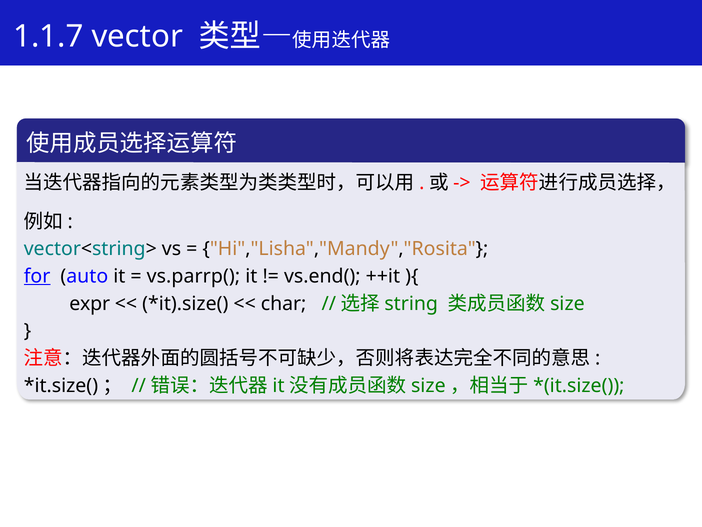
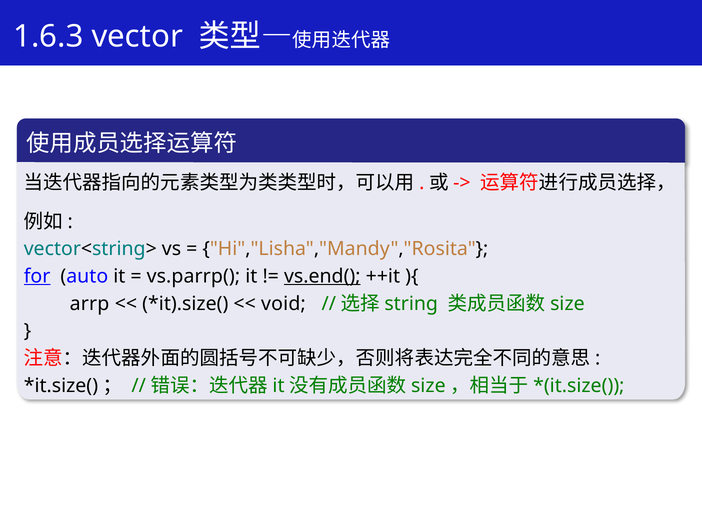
1.1.7: 1.1.7 -> 1.6.3
vs.end( underline: none -> present
expr: expr -> arrp
char: char -> void
